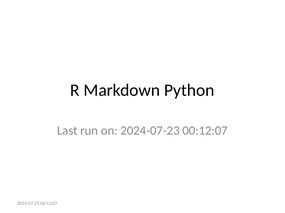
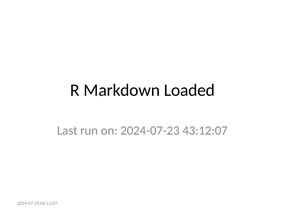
Python: Python -> Loaded
00:12:07: 00:12:07 -> 43:12:07
